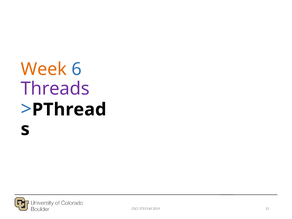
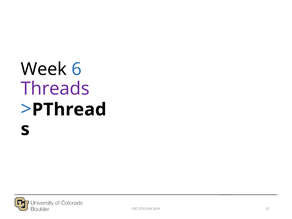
Week colour: orange -> black
